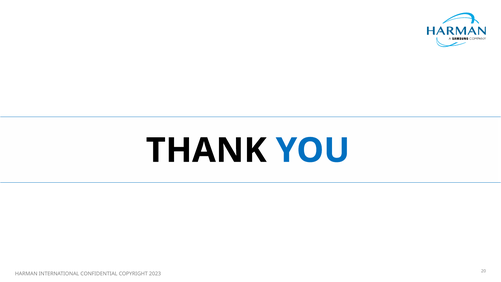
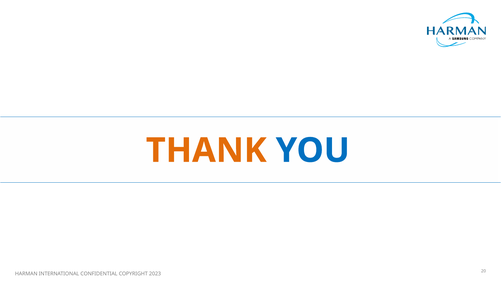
THANK colour: black -> orange
